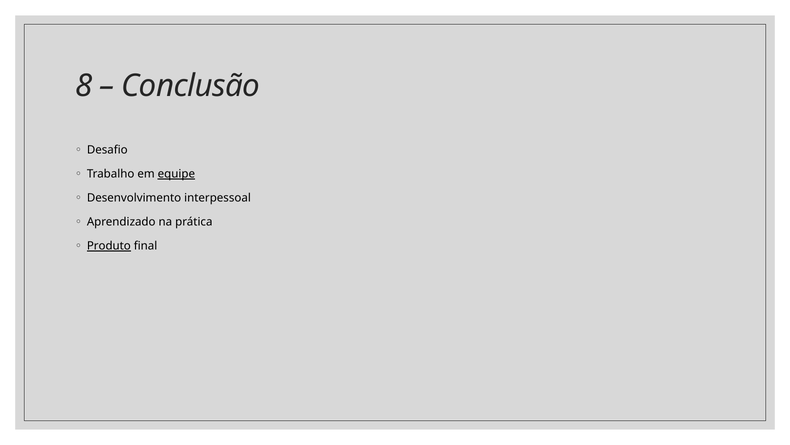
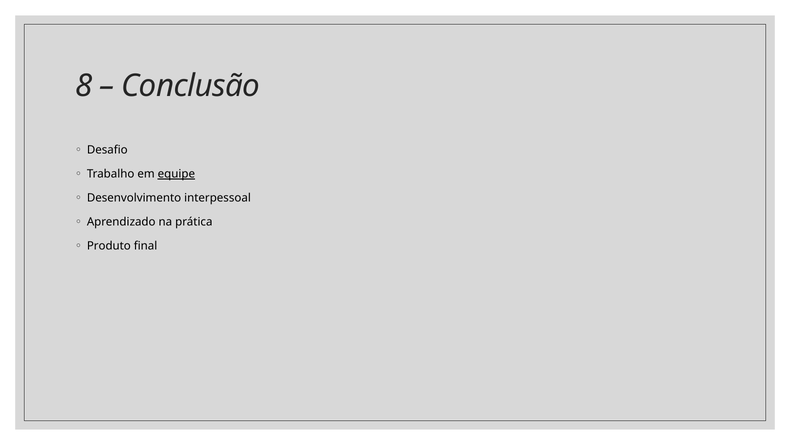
Produto underline: present -> none
